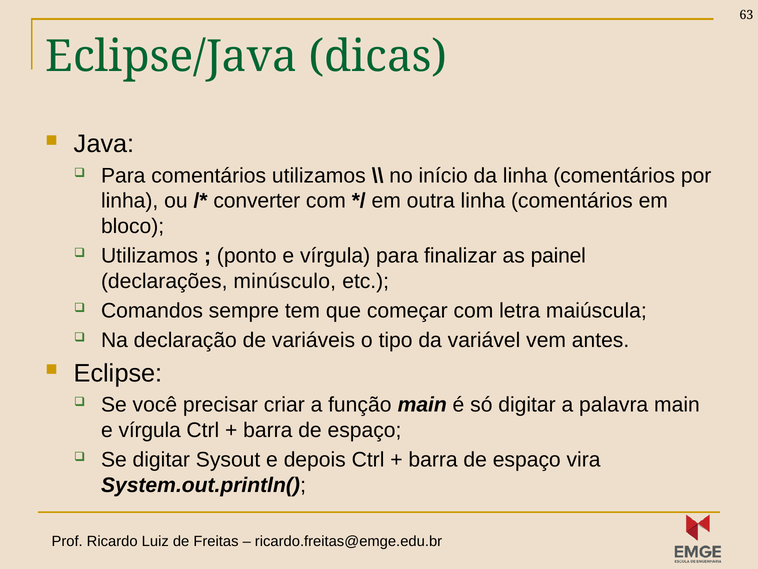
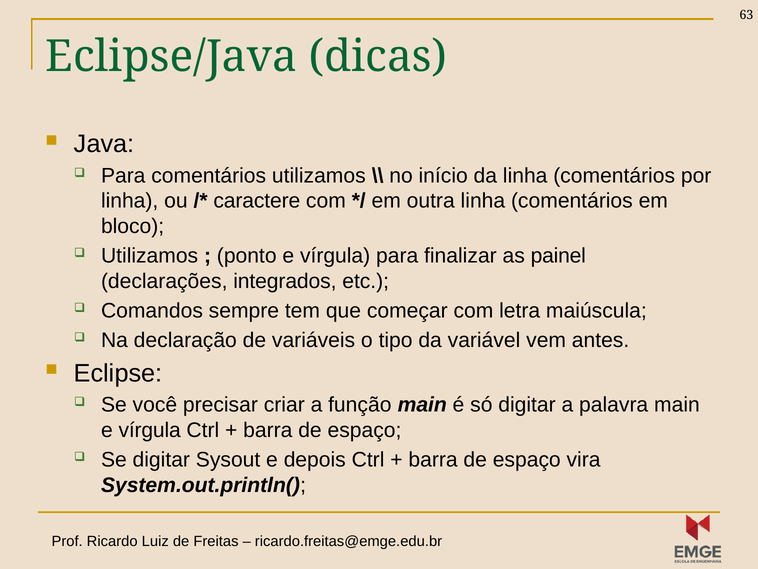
converter: converter -> caractere
minúsculo: minúsculo -> integrados
